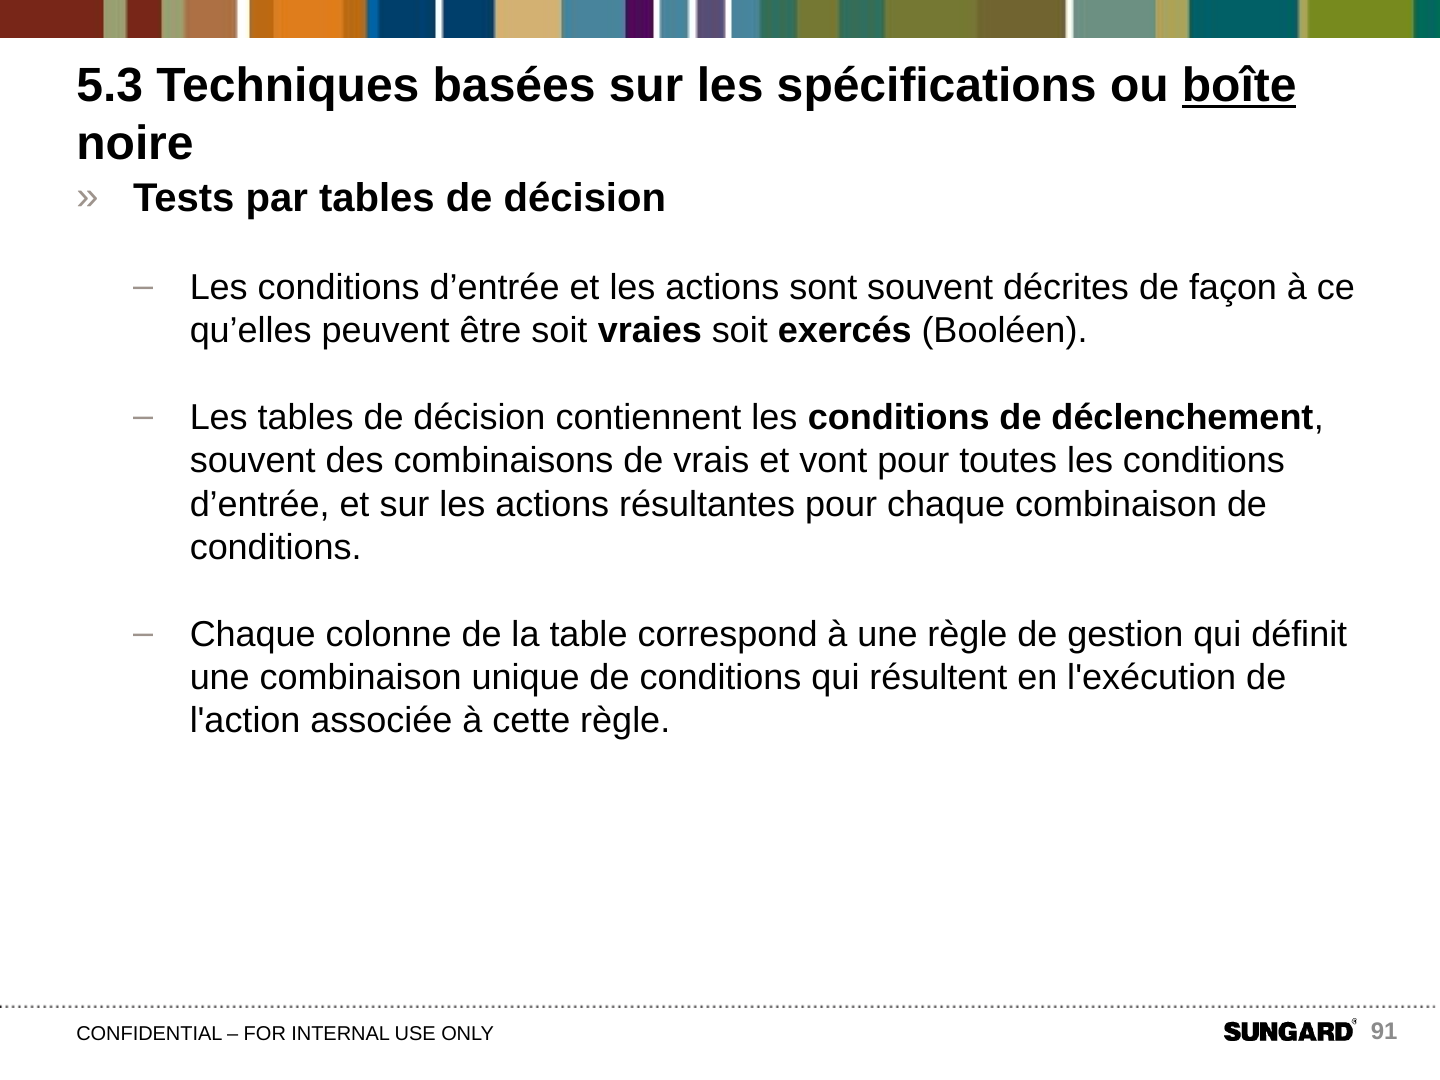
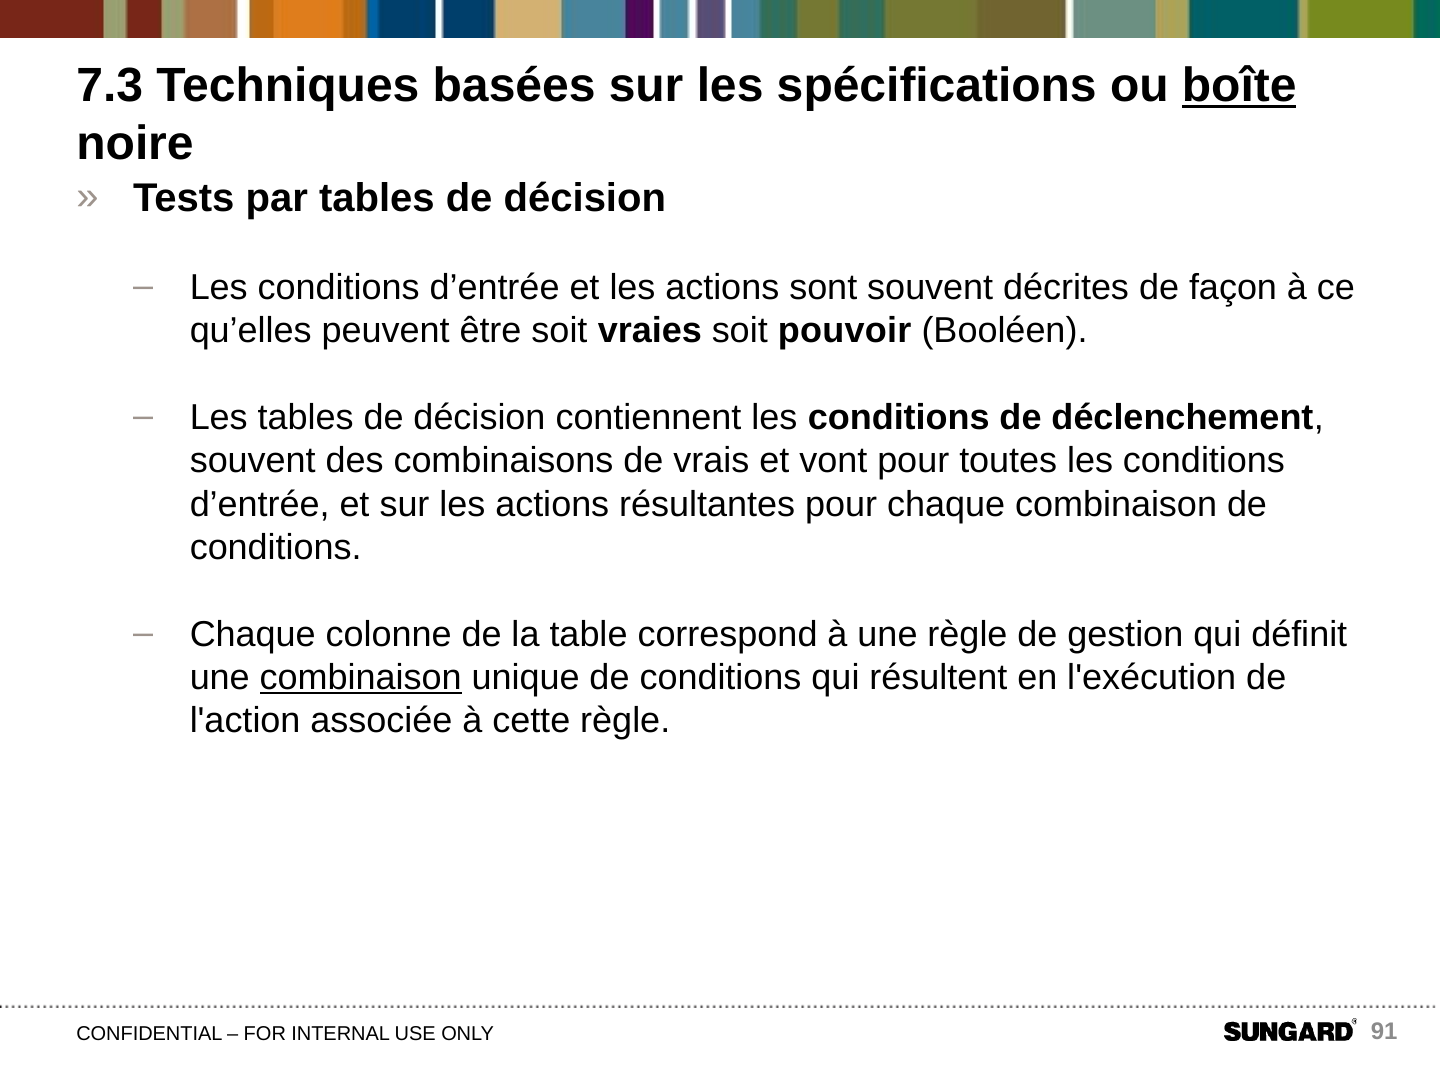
5.3: 5.3 -> 7.3
exercés: exercés -> pouvoir
combinaison at (361, 678) underline: none -> present
